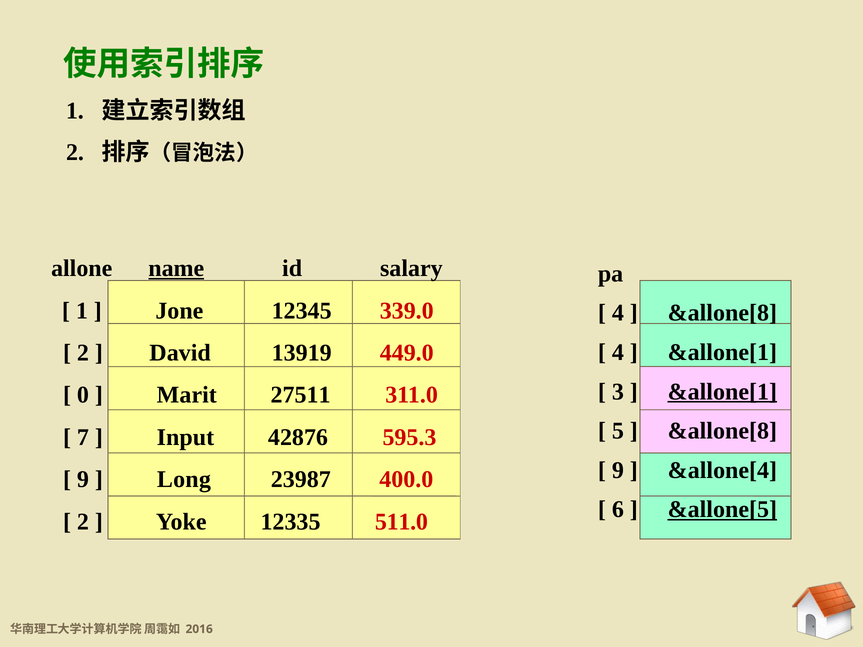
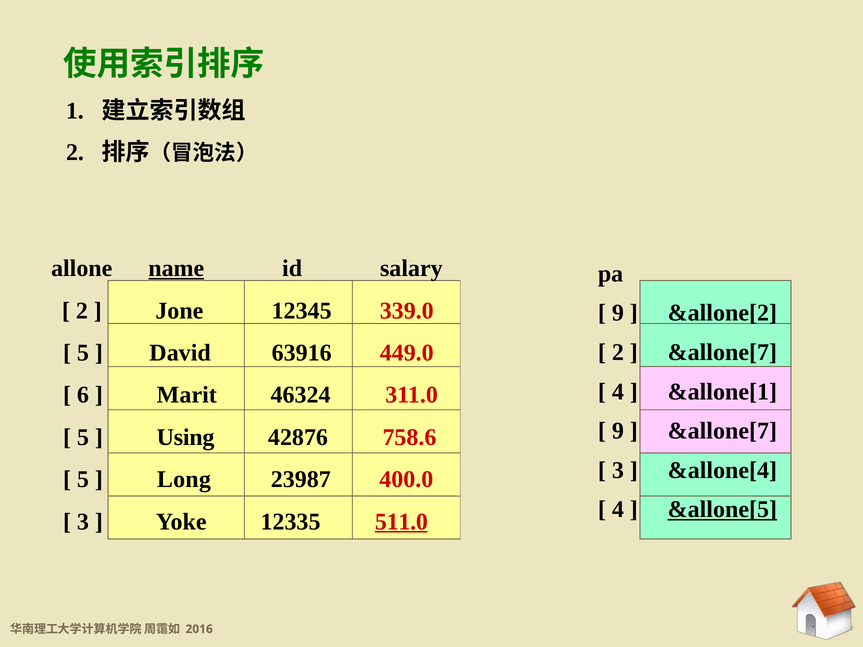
1 at (82, 311): 1 -> 2
4 at (618, 313): 4 -> 9
&allone[8 at (722, 313): &allone[8 -> &allone[2
4 at (618, 352): 4 -> 2
&allone[1 at (722, 352): &allone[1 -> &allone[7
2 at (83, 353): 2 -> 5
13919: 13919 -> 63916
3 at (618, 392): 3 -> 4
&allone[1 at (722, 392) underline: present -> none
0: 0 -> 6
27511: 27511 -> 46324
5 at (618, 431): 5 -> 9
&allone[8 at (722, 431): &allone[8 -> &allone[7
7 at (83, 437): 7 -> 5
Input: Input -> Using
595.3: 595.3 -> 758.6
9 at (618, 470): 9 -> 3
9 at (83, 480): 9 -> 5
6 at (618, 510): 6 -> 4
2 at (83, 522): 2 -> 3
511.0 underline: none -> present
